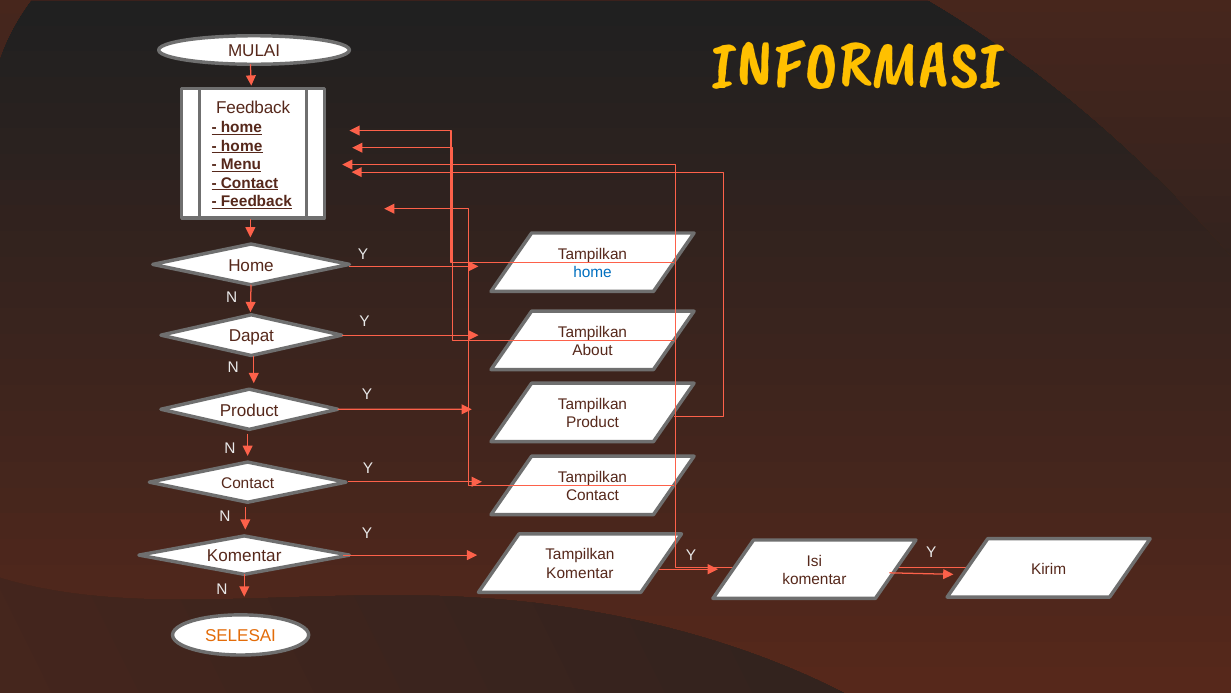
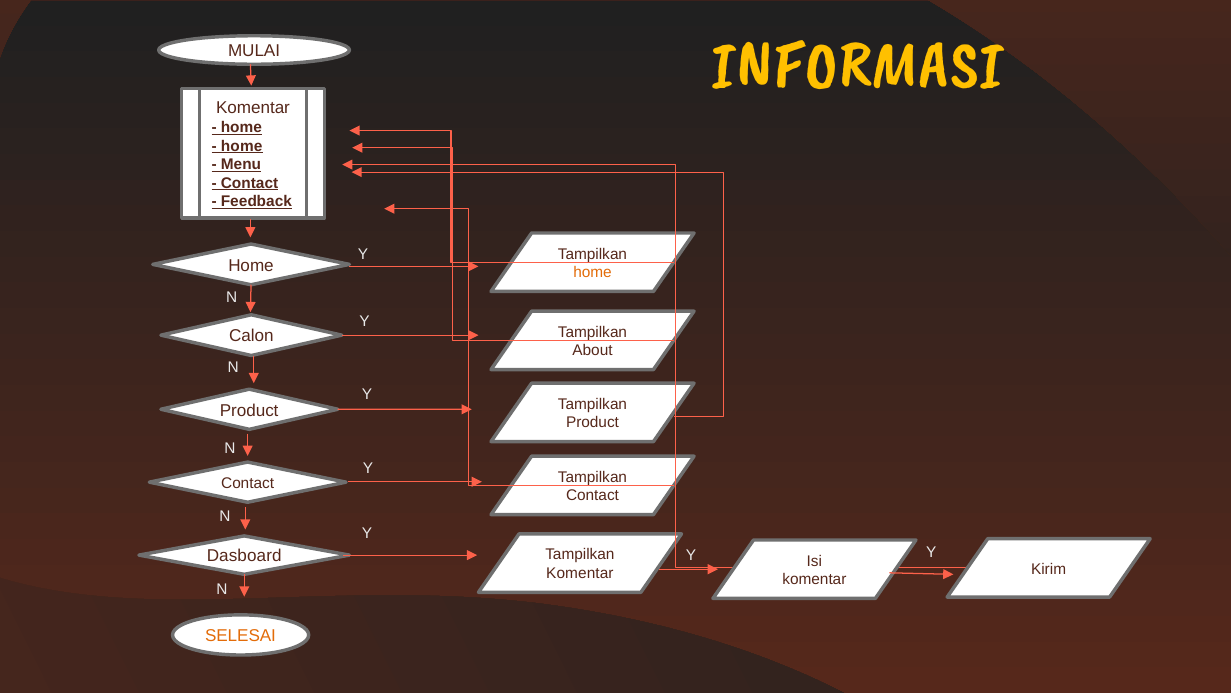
Feedback at (253, 108): Feedback -> Komentar
home at (592, 272) colour: blue -> orange
Dapat: Dapat -> Calon
Komentar at (244, 556): Komentar -> Dasboard
